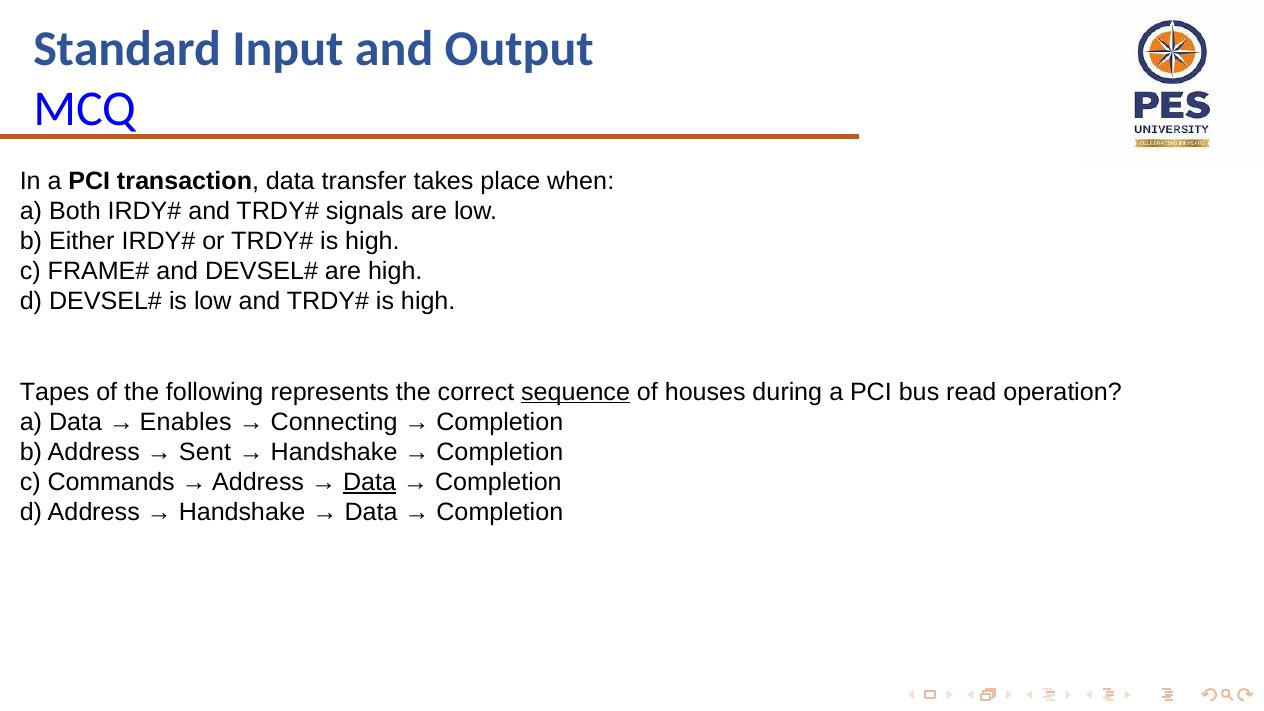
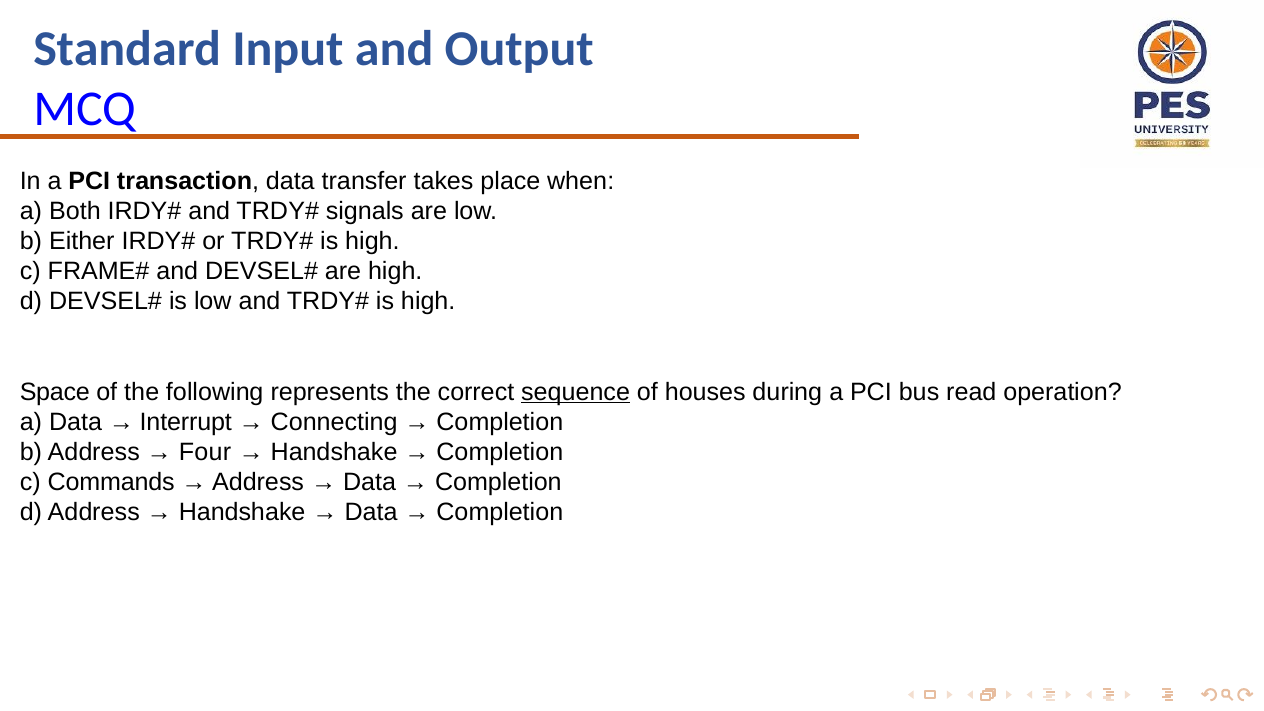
Tapes: Tapes -> Space
Enables: Enables -> Interrupt
Sent: Sent -> Four
Data at (370, 483) underline: present -> none
